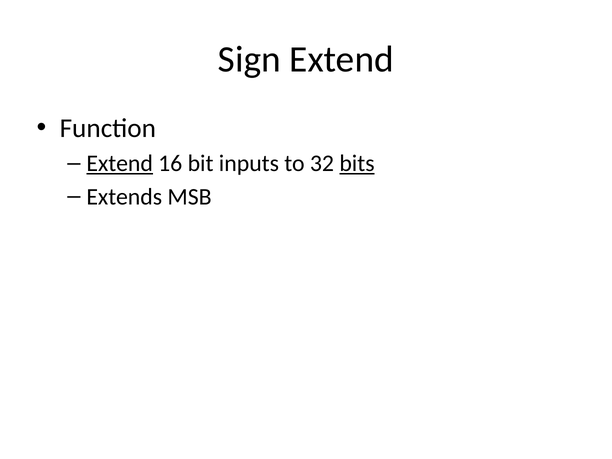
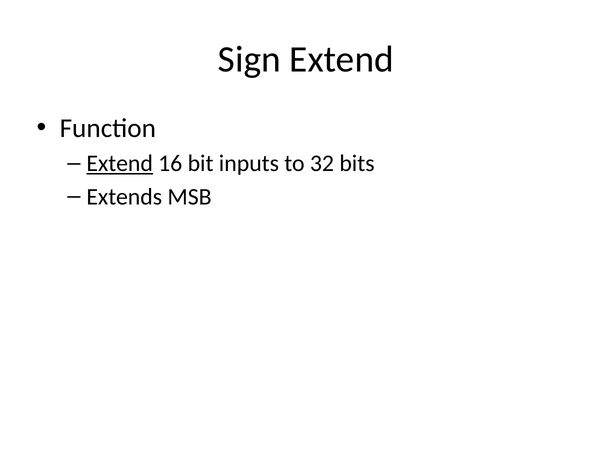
bits underline: present -> none
